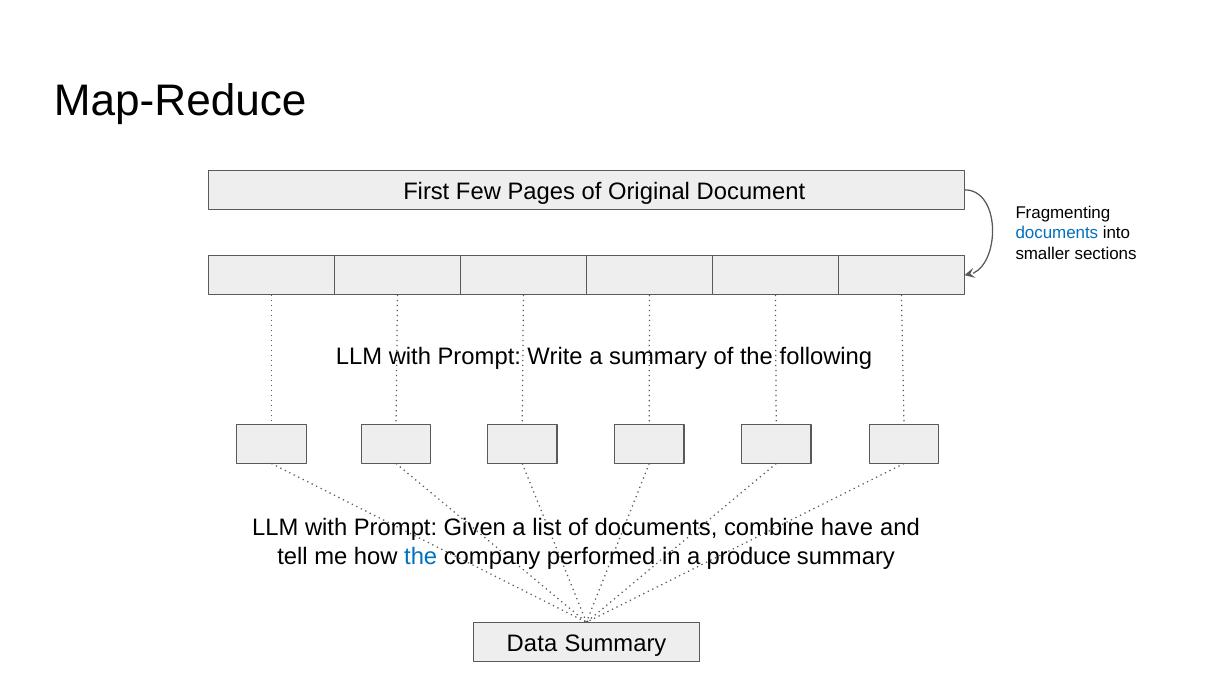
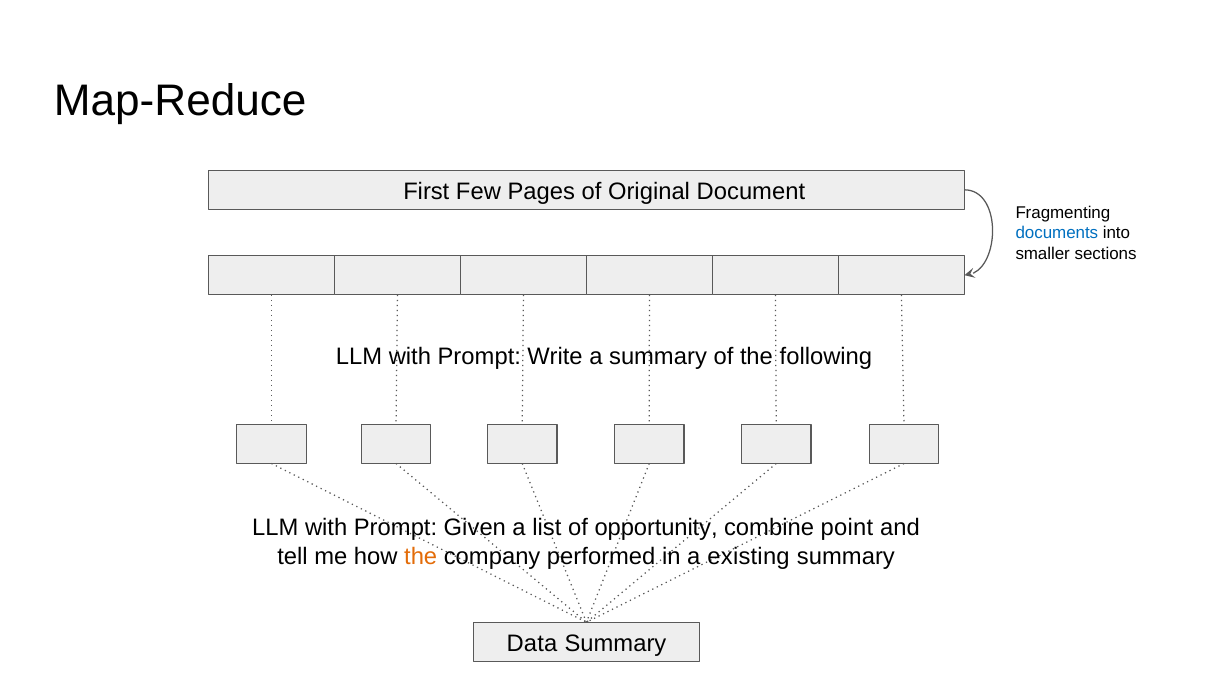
of documents: documents -> opportunity
have: have -> point
the at (421, 556) colour: blue -> orange
produce: produce -> existing
